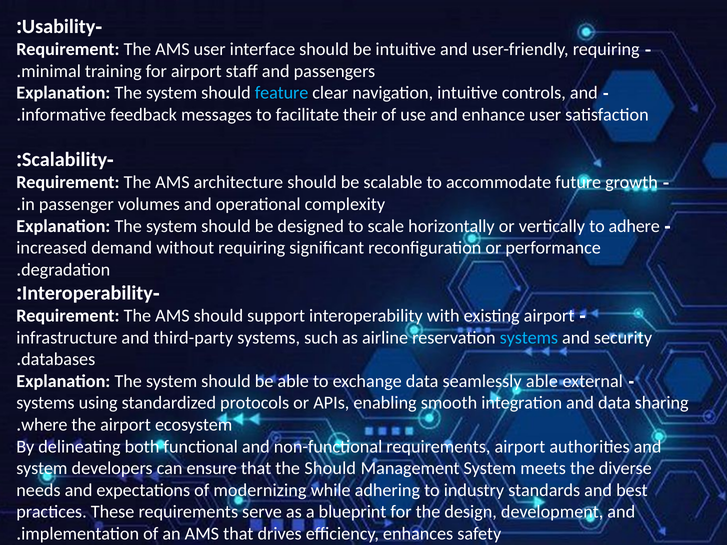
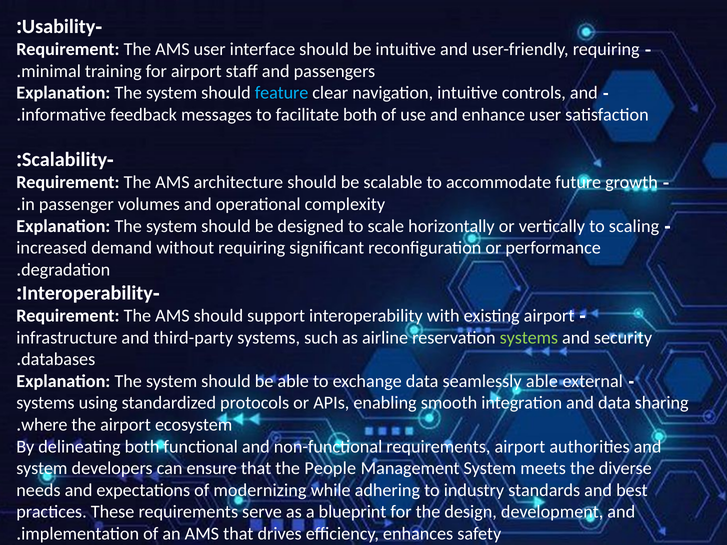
facilitate their: their -> both
adhere: adhere -> scaling
systems at (529, 338) colour: light blue -> light green
the Should: Should -> People
